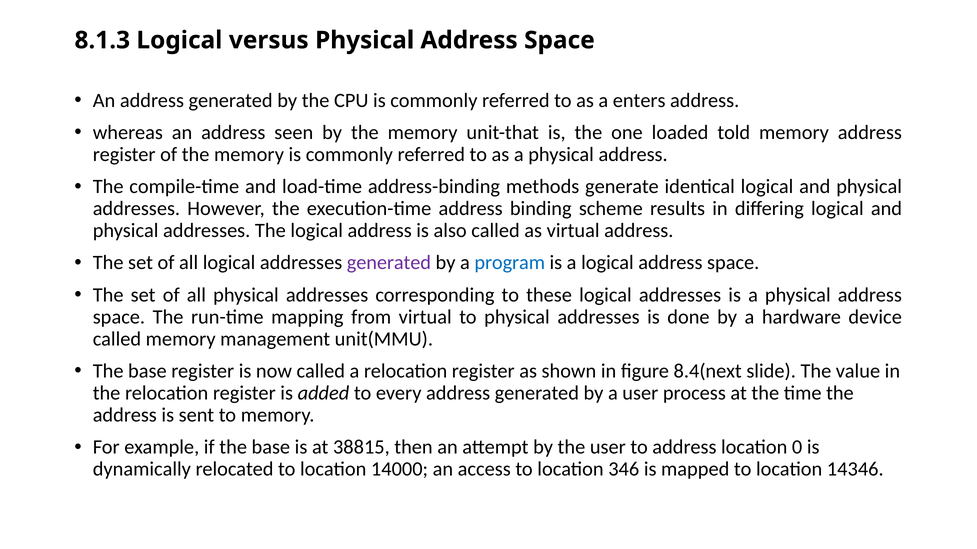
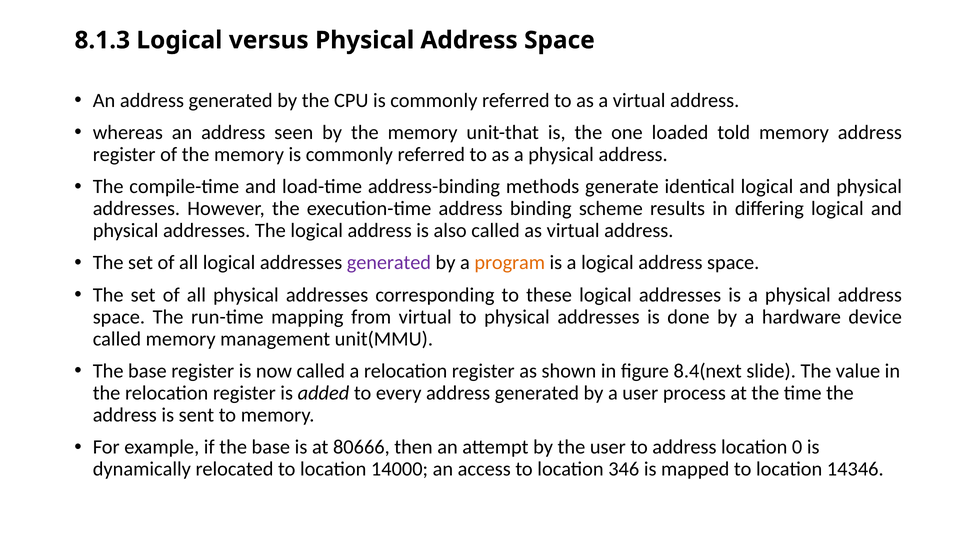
a enters: enters -> virtual
program colour: blue -> orange
38815: 38815 -> 80666
